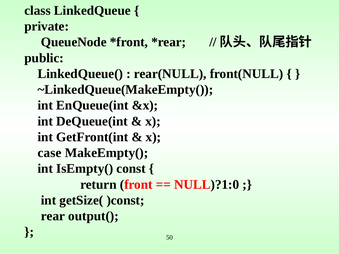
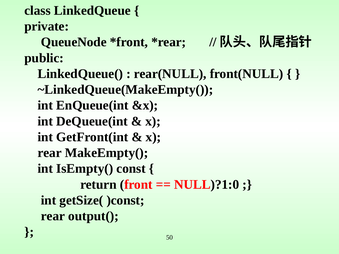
case at (50, 153): case -> rear
